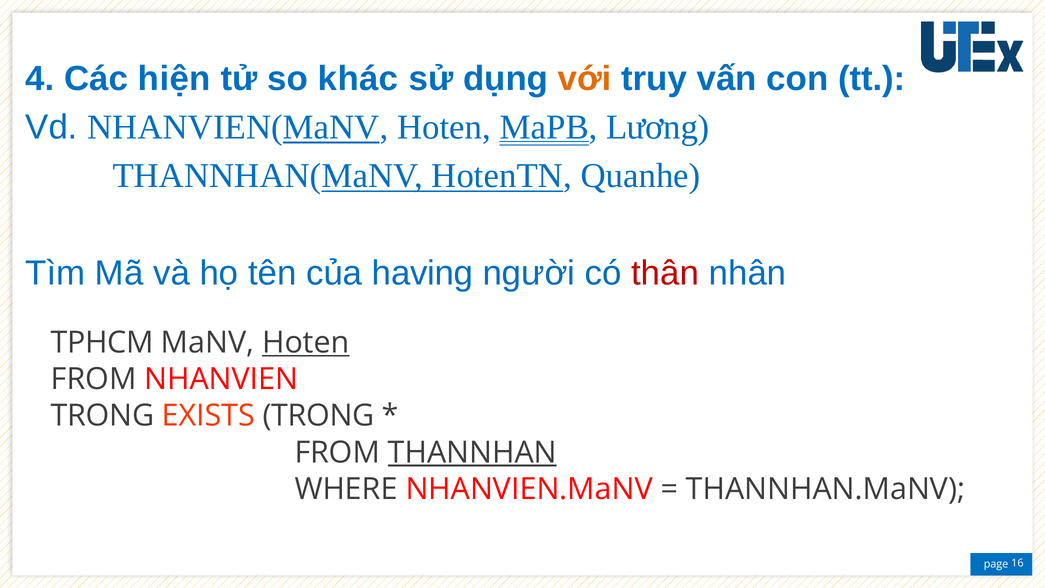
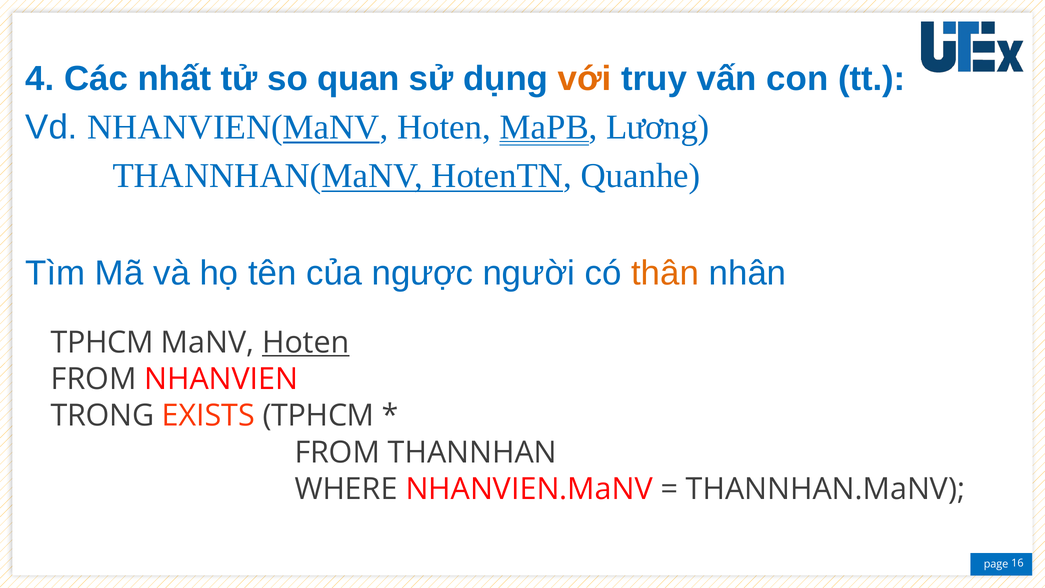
hiện: hiện -> nhất
khác: khác -> quan
having: having -> ngược
thân colour: red -> orange
EXISTS TRONG: TRONG -> TPHCM
THANNHAN underline: present -> none
